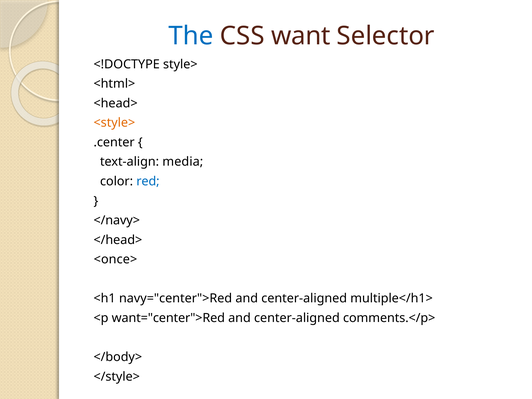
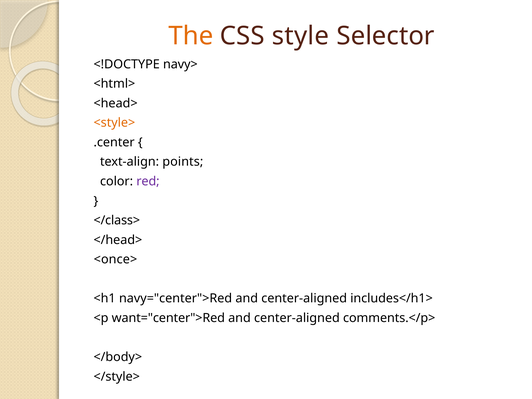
The colour: blue -> orange
want: want -> style
style>: style> -> navy>
media: media -> points
red colour: blue -> purple
</navy>: </navy> -> </class>
multiple</h1>: multiple</h1> -> includes</h1>
